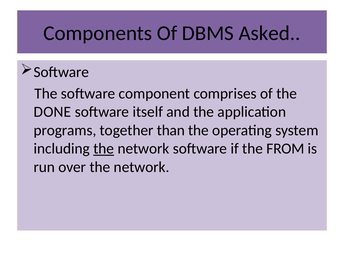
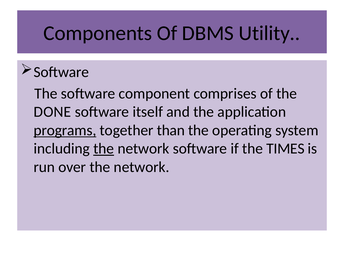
Asked: Asked -> Utility
programs underline: none -> present
FROM: FROM -> TIMES
